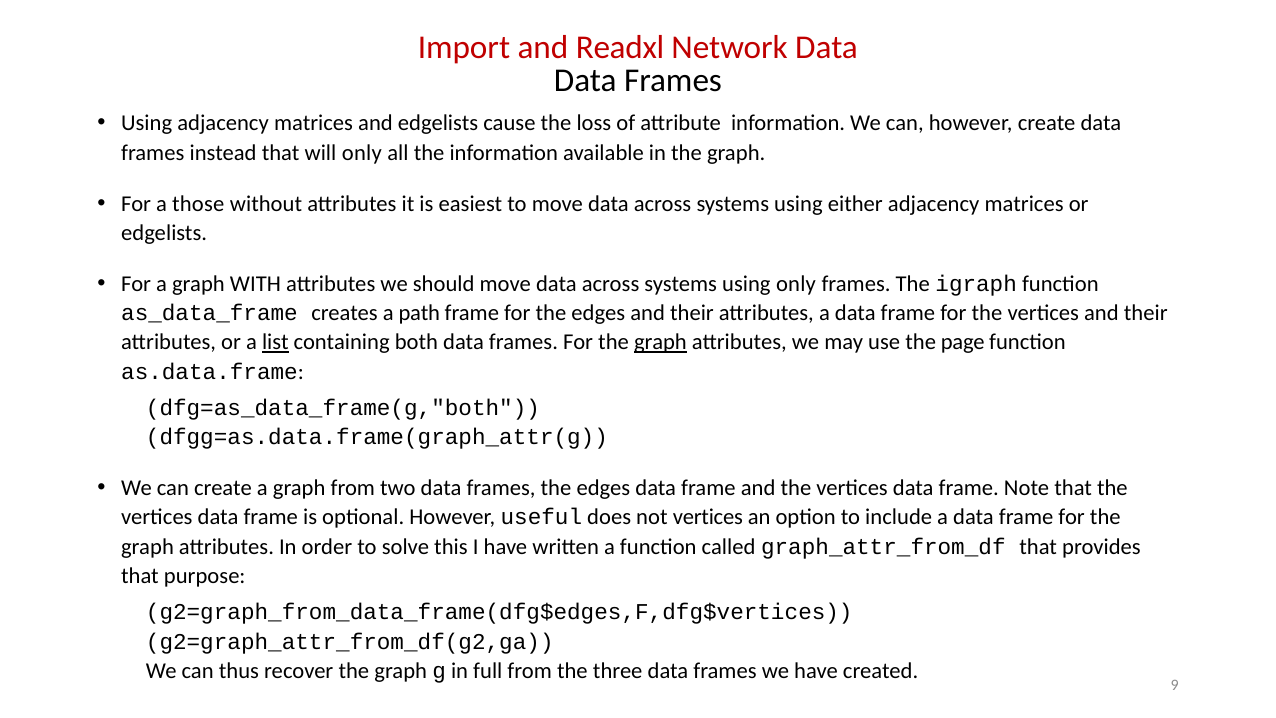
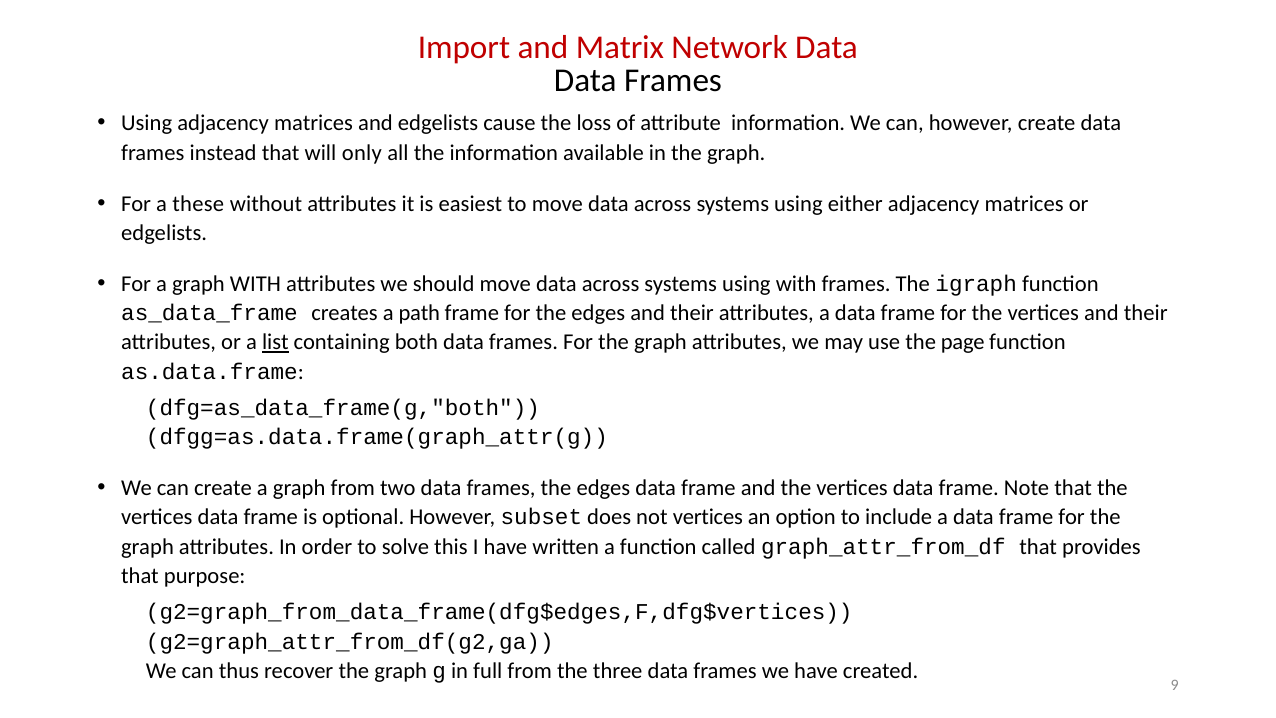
Readxl: Readxl -> Matrix
those: those -> these
using only: only -> with
graph at (660, 342) underline: present -> none
useful: useful -> subset
